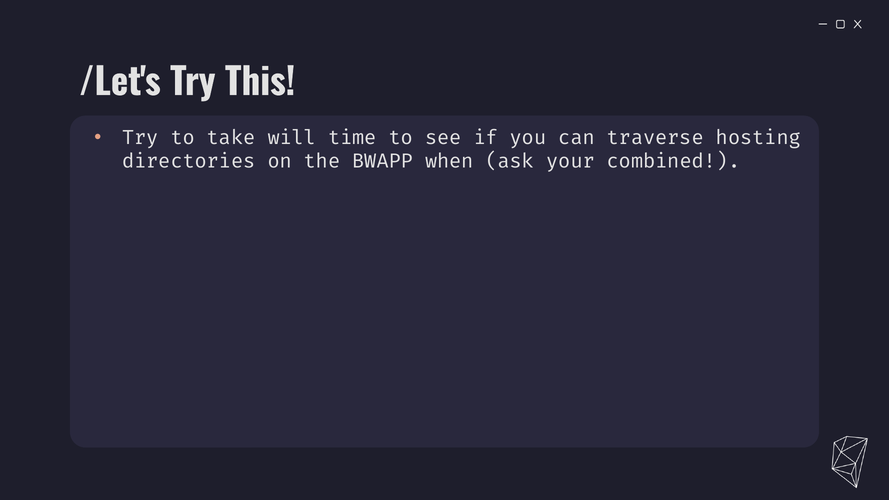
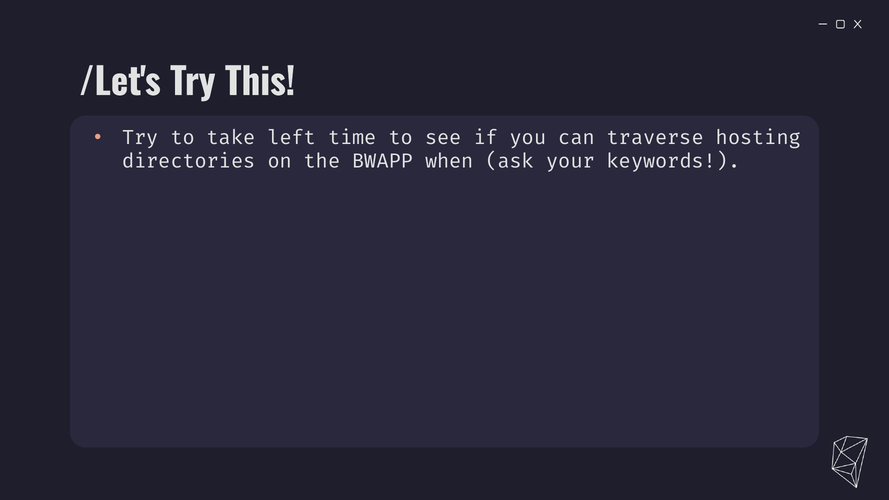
will: will -> left
combined: combined -> keywords
